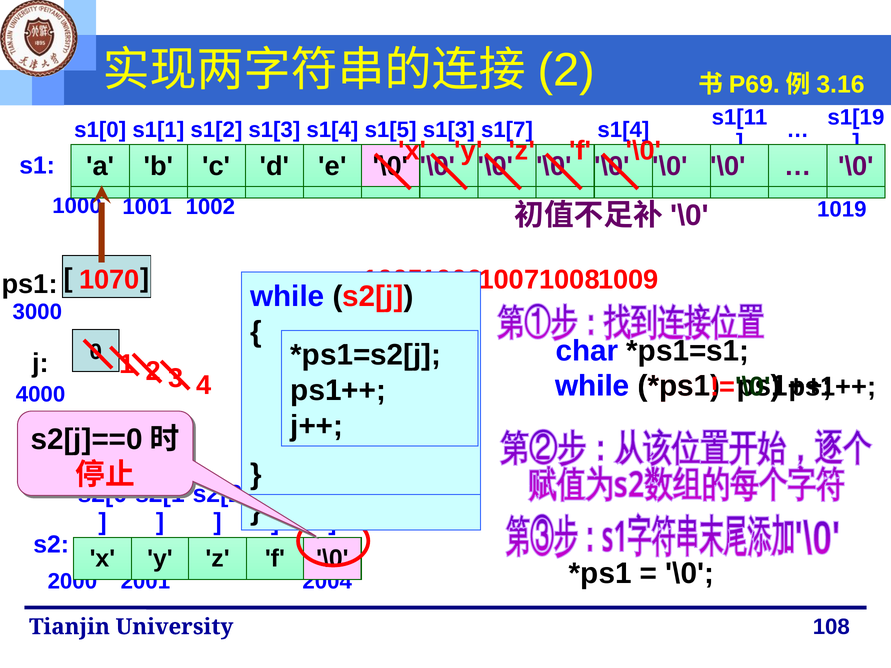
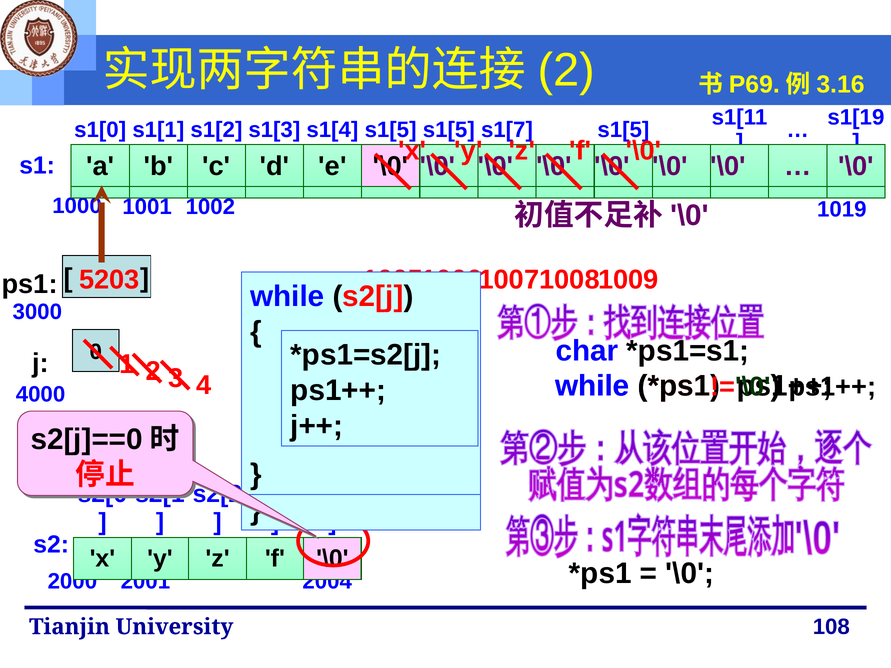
s1[5 s1[3: s1[3 -> s1[5
s1[7 s1[4: s1[4 -> s1[5
1070: 1070 -> 5203
